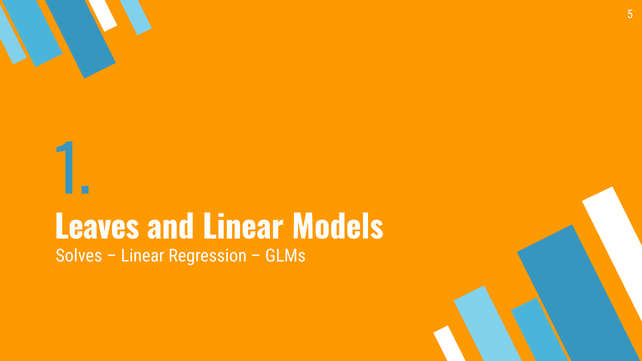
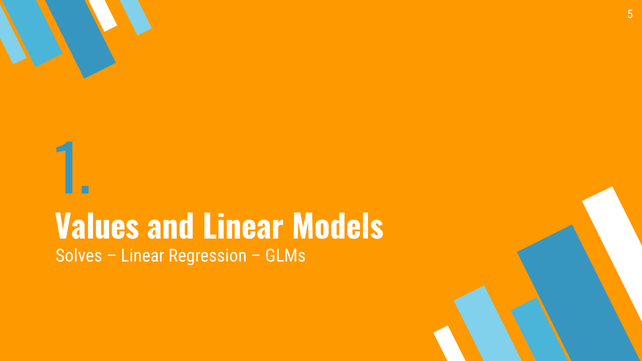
Leaves: Leaves -> Values
